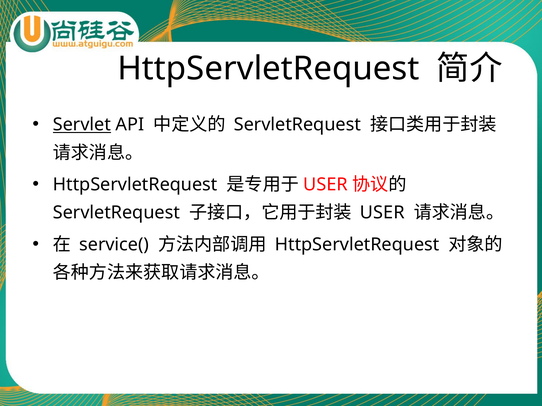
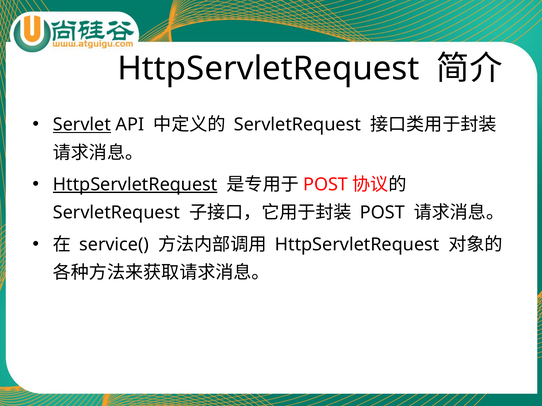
HttpServletRequest at (135, 185) underline: none -> present
USER at (325, 185): USER -> POST
USER at (382, 213): USER -> POST
